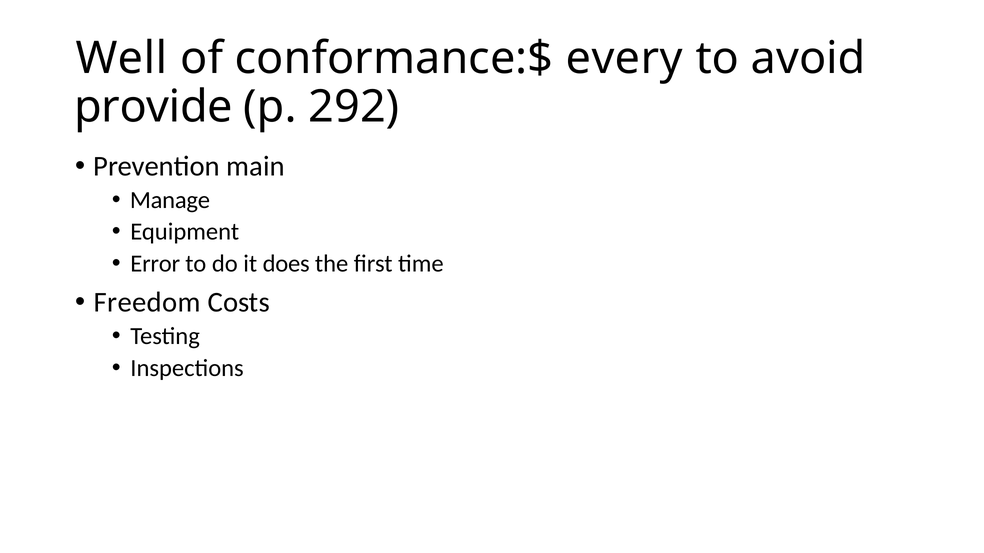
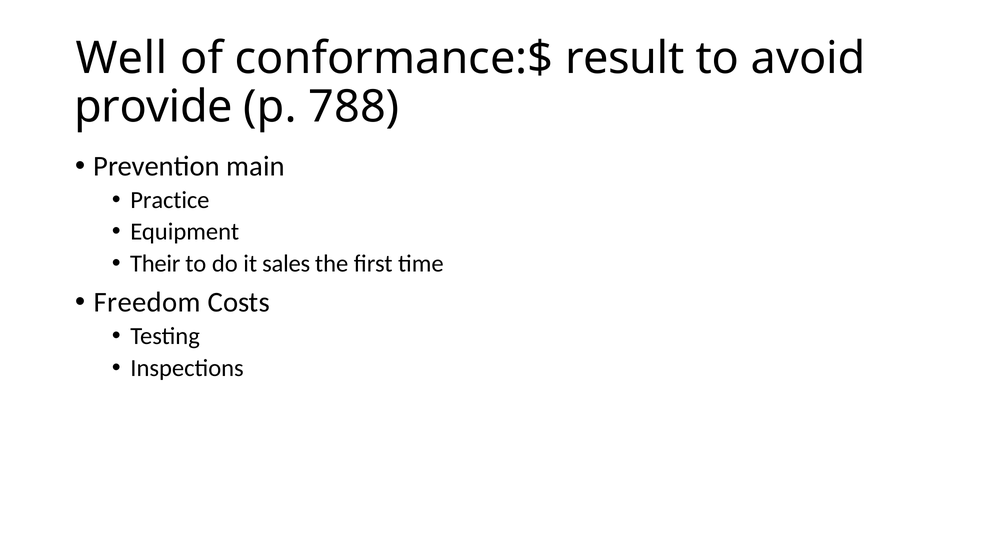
every: every -> result
292: 292 -> 788
Manage: Manage -> Practice
Error: Error -> Their
does: does -> sales
